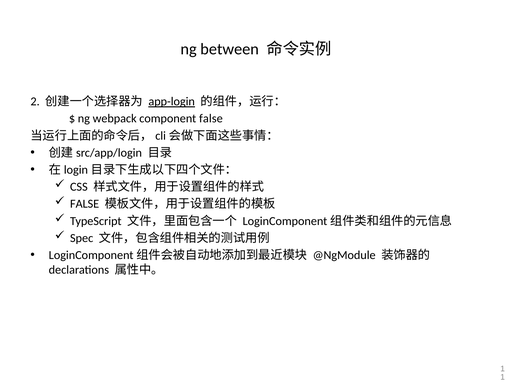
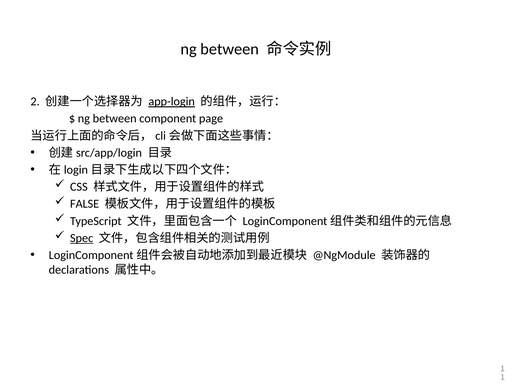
webpack at (115, 119): webpack -> between
component false: false -> page
Spec underline: none -> present
